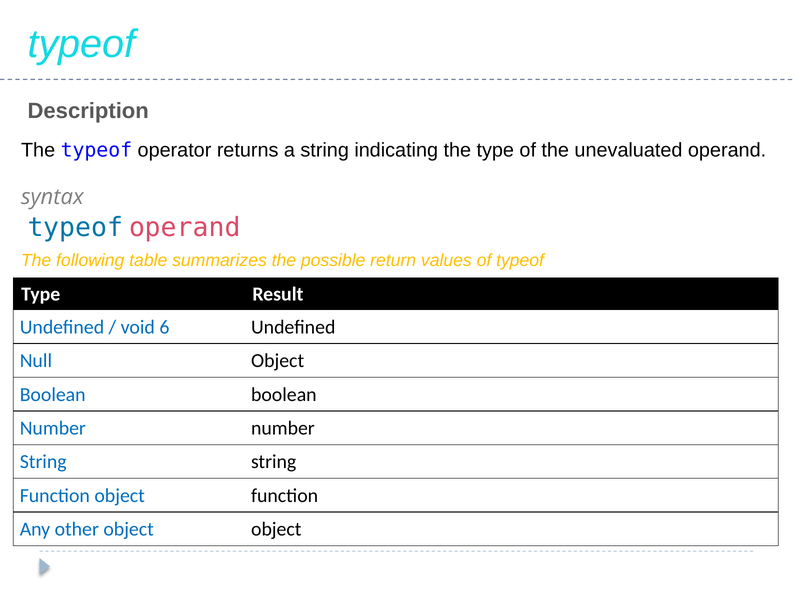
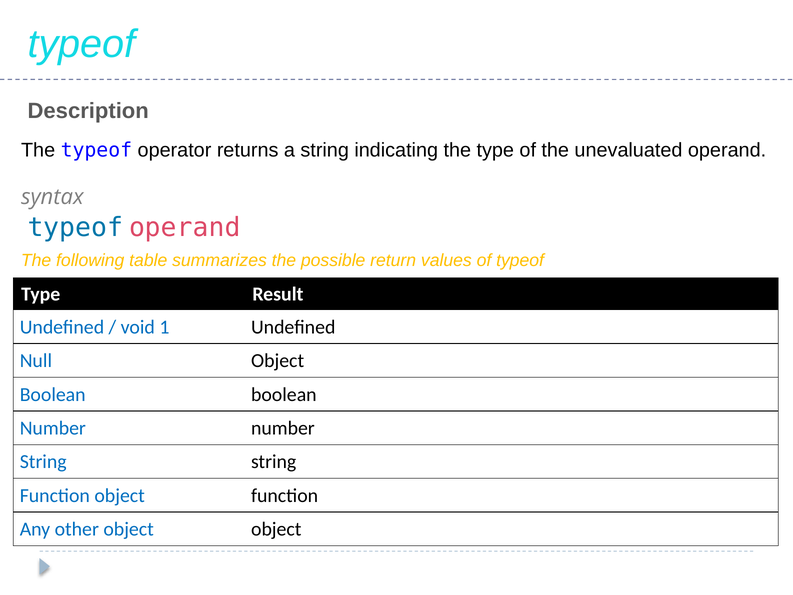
6: 6 -> 1
